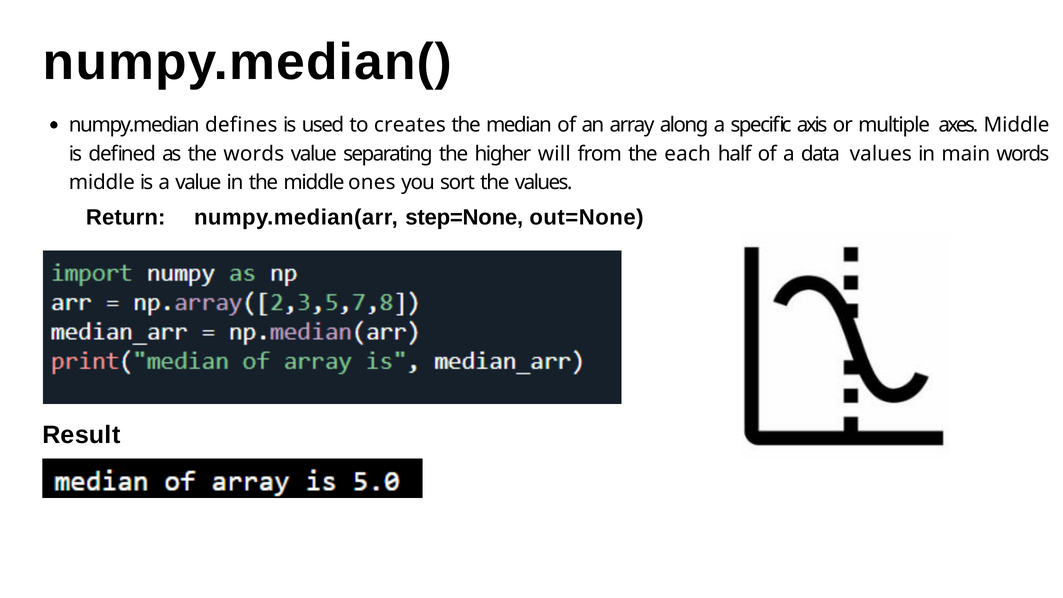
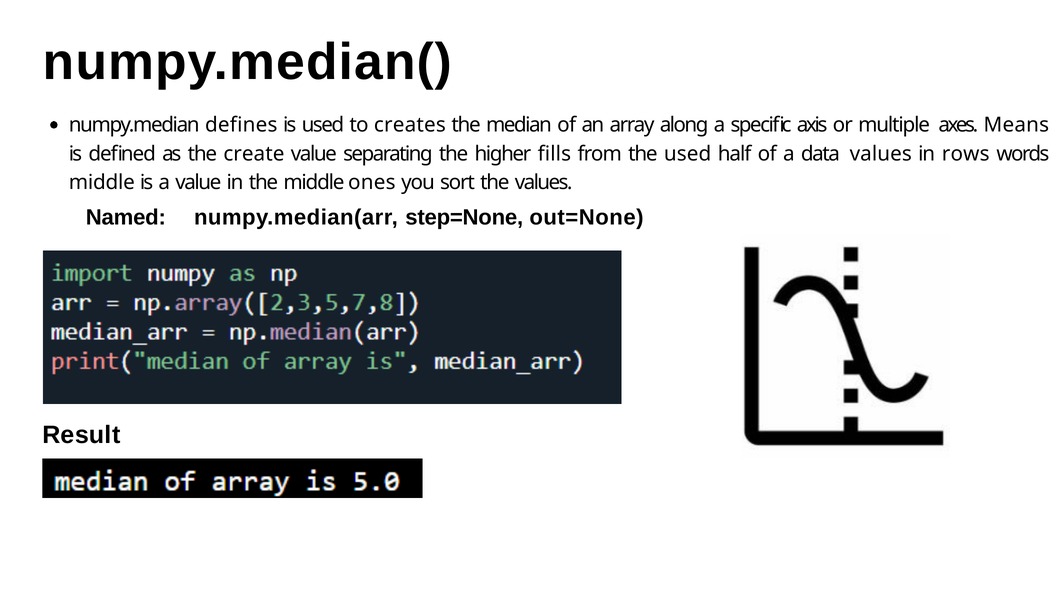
axes Middle: Middle -> Means
the words: words -> create
will: will -> fills
the each: each -> used
main: main -> rows
Return: Return -> Named
